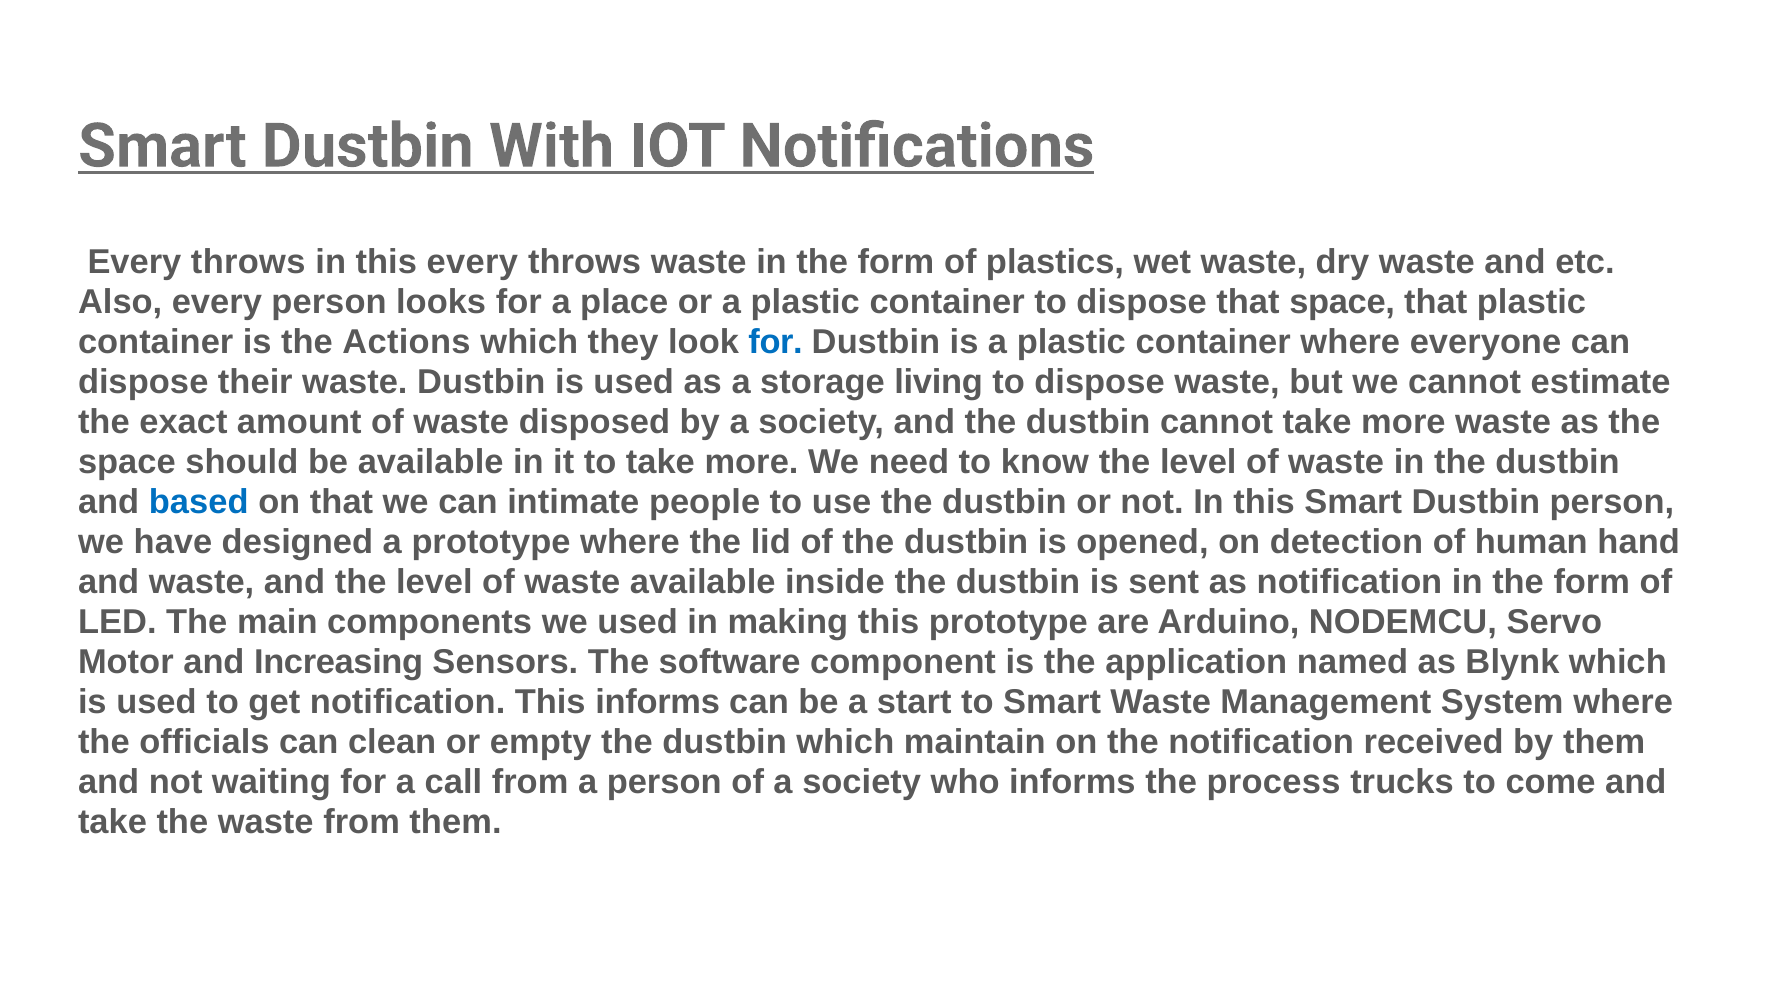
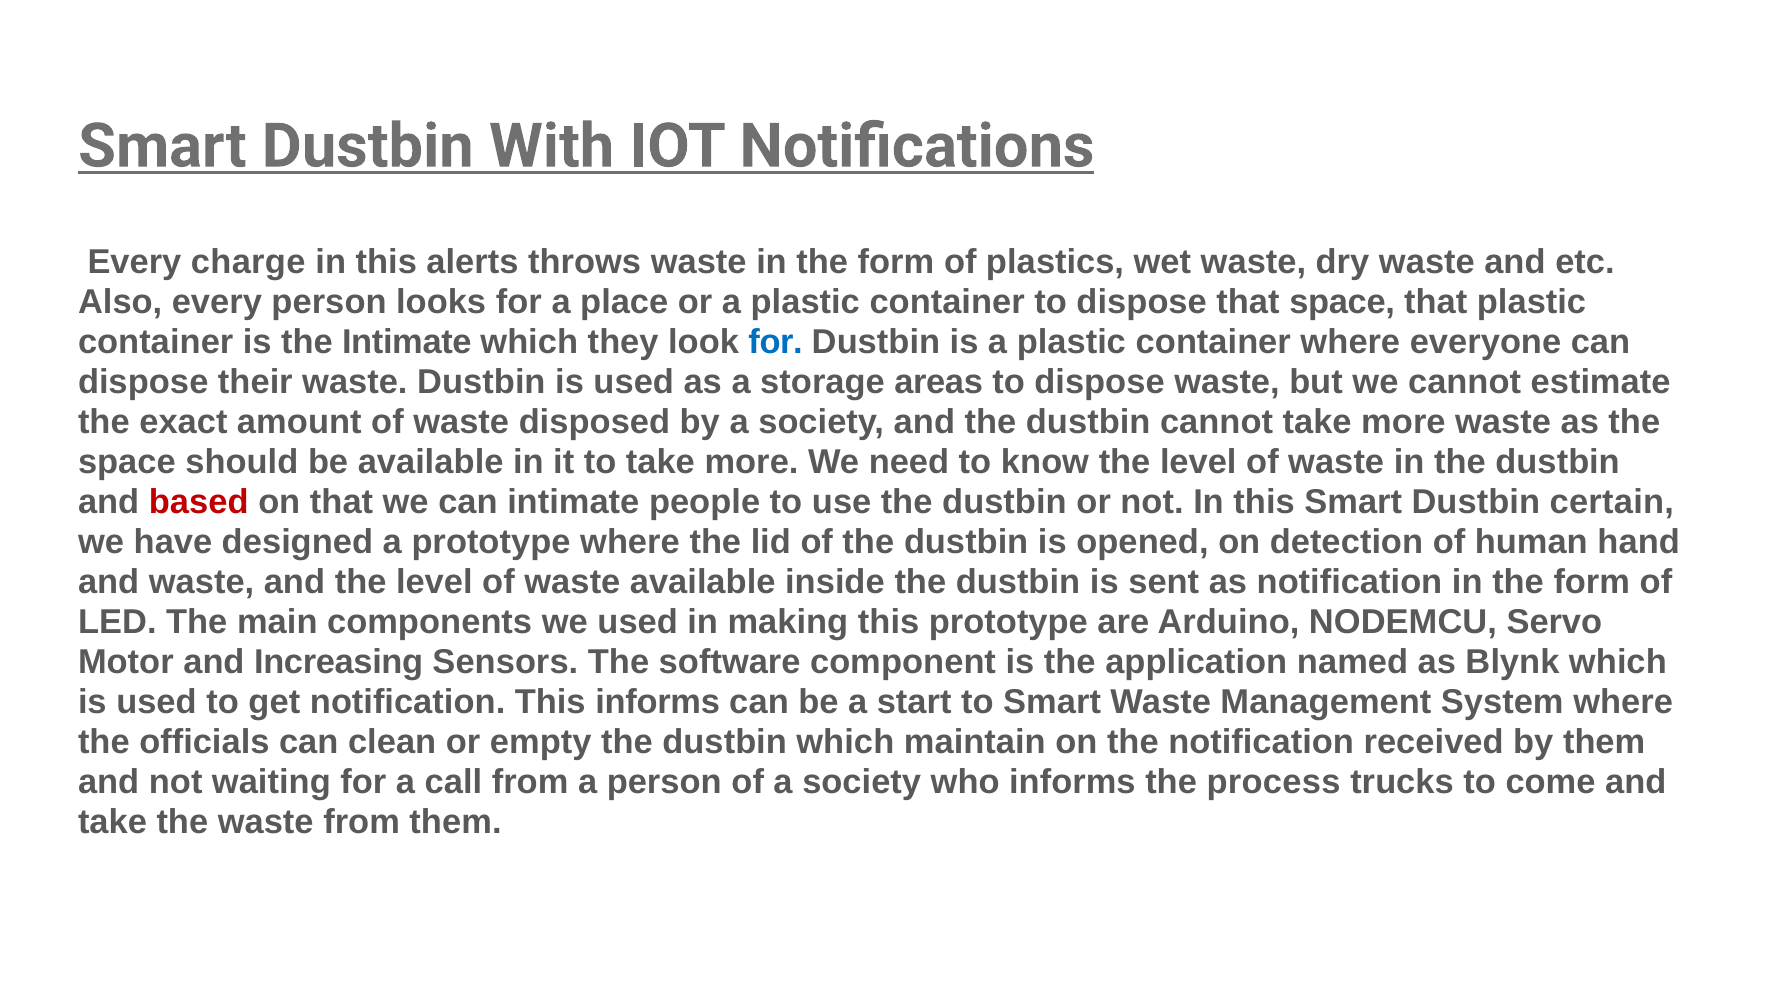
throws at (248, 262): throws -> charge
this every: every -> alerts
the Actions: Actions -> Intimate
living: living -> areas
based colour: blue -> red
Dustbin person: person -> certain
